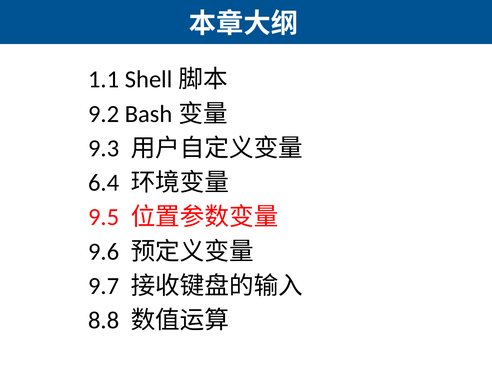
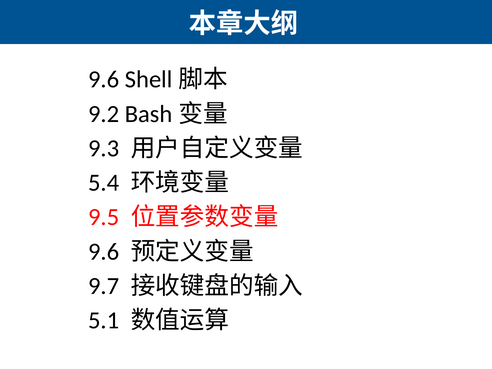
1.1 at (104, 79): 1.1 -> 9.6
6.4: 6.4 -> 5.4
8.8: 8.8 -> 5.1
